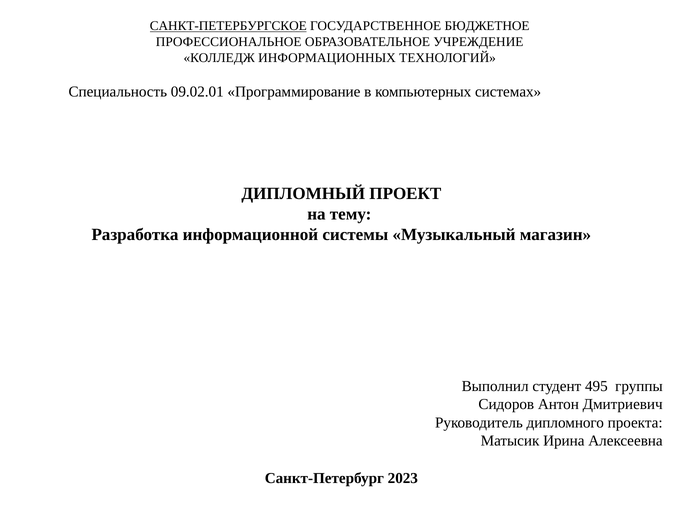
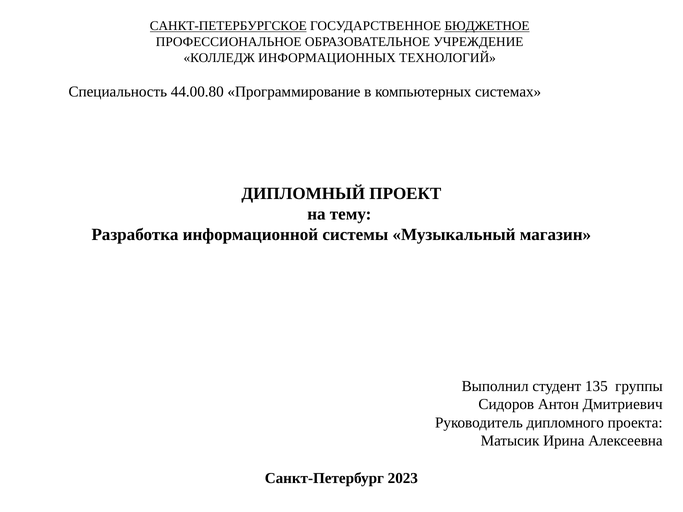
БЮДЖЕТНОЕ underline: none -> present
09.02.01: 09.02.01 -> 44.00.80
495: 495 -> 135
